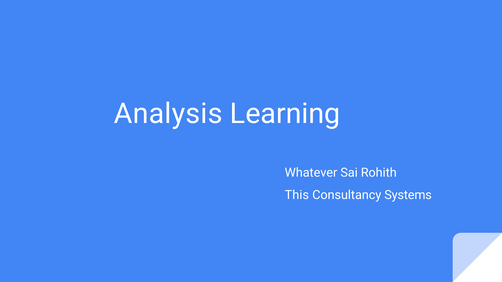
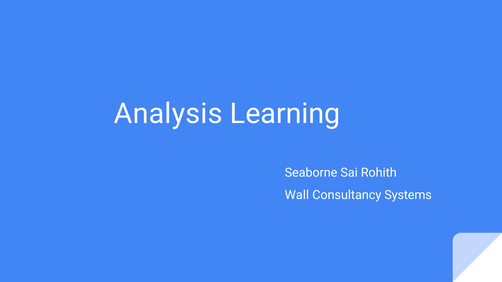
Whatever: Whatever -> Seaborne
This: This -> Wall
